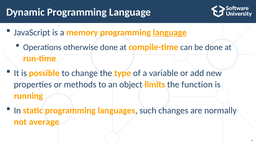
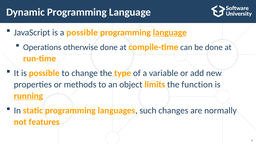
a memory: memory -> possible
running underline: none -> present
average: average -> features
